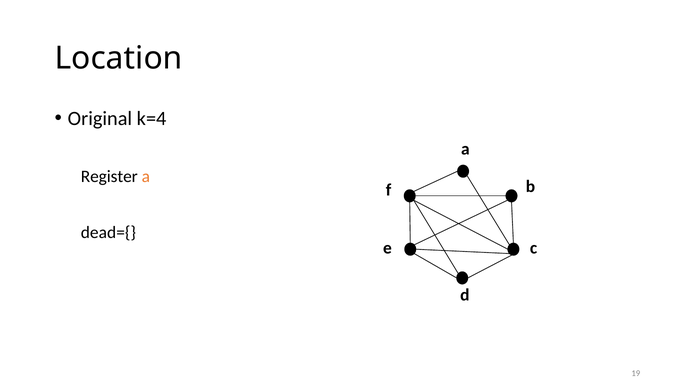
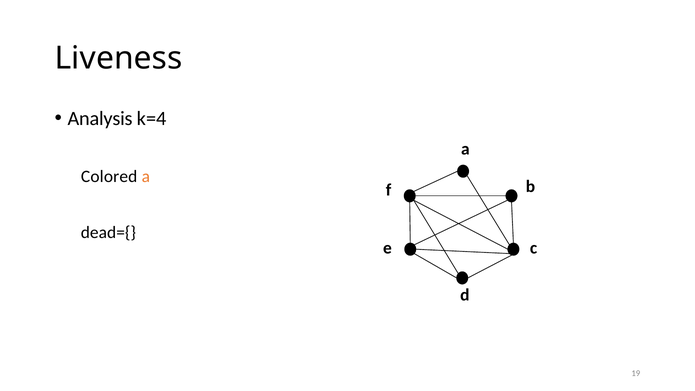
Location: Location -> Liveness
Original: Original -> Analysis
Register: Register -> Colored
